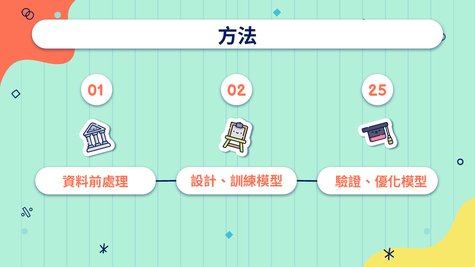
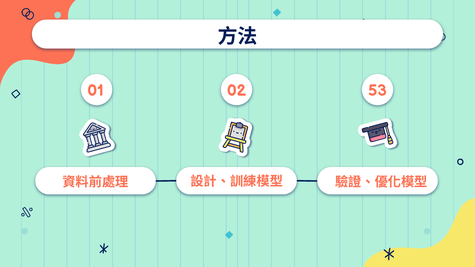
25: 25 -> 53
